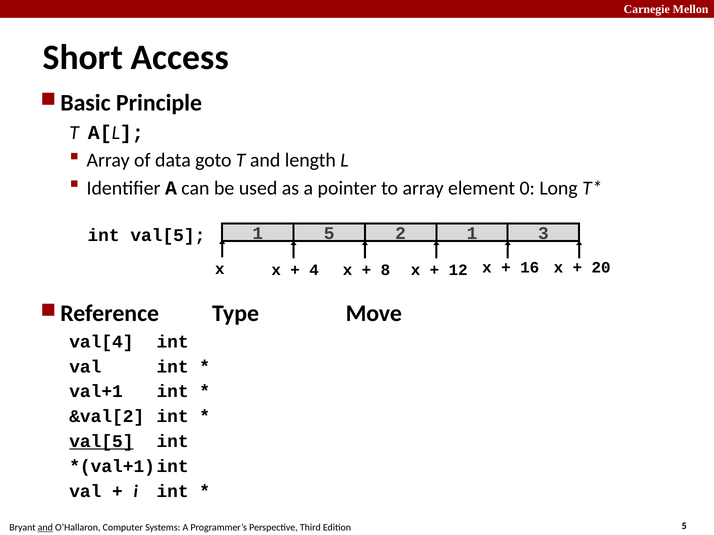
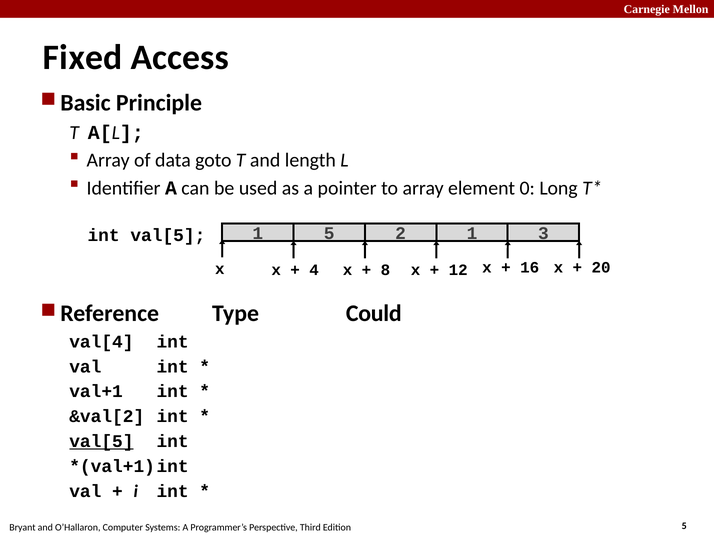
Short: Short -> Fixed
Move: Move -> Could
and at (45, 528) underline: present -> none
